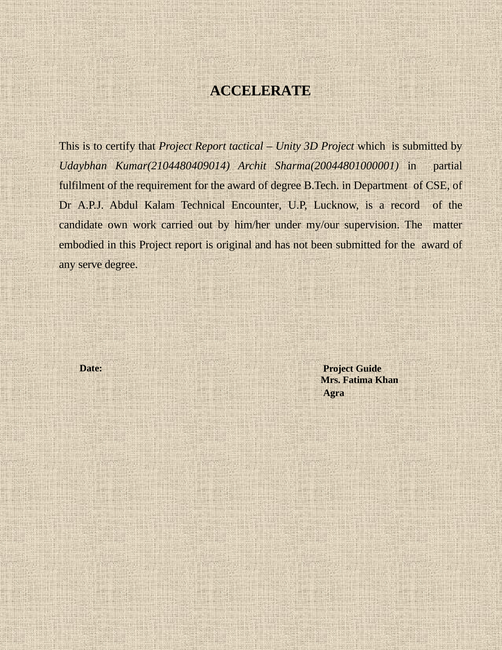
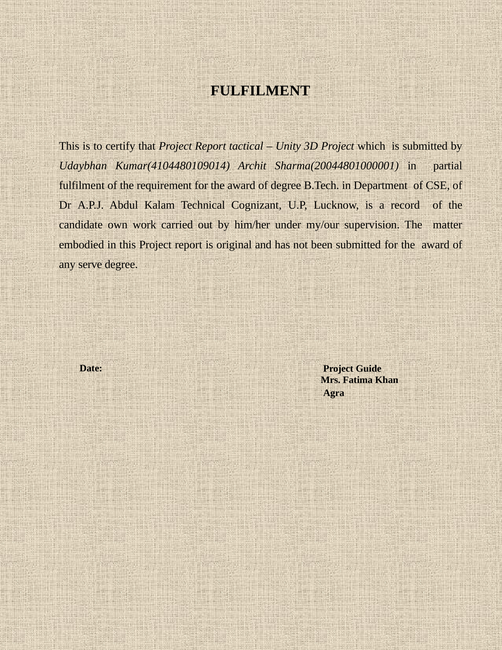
ACCELERATE at (261, 91): ACCELERATE -> FULFILMENT
Kumar(2104480409014: Kumar(2104480409014 -> Kumar(4104480109014
Encounter: Encounter -> Cognizant
